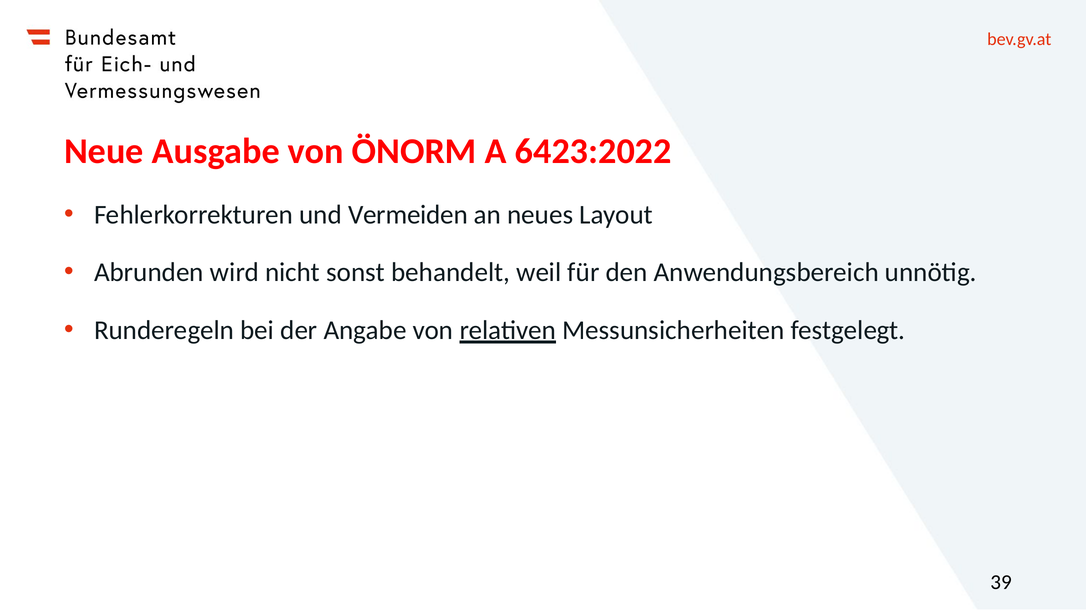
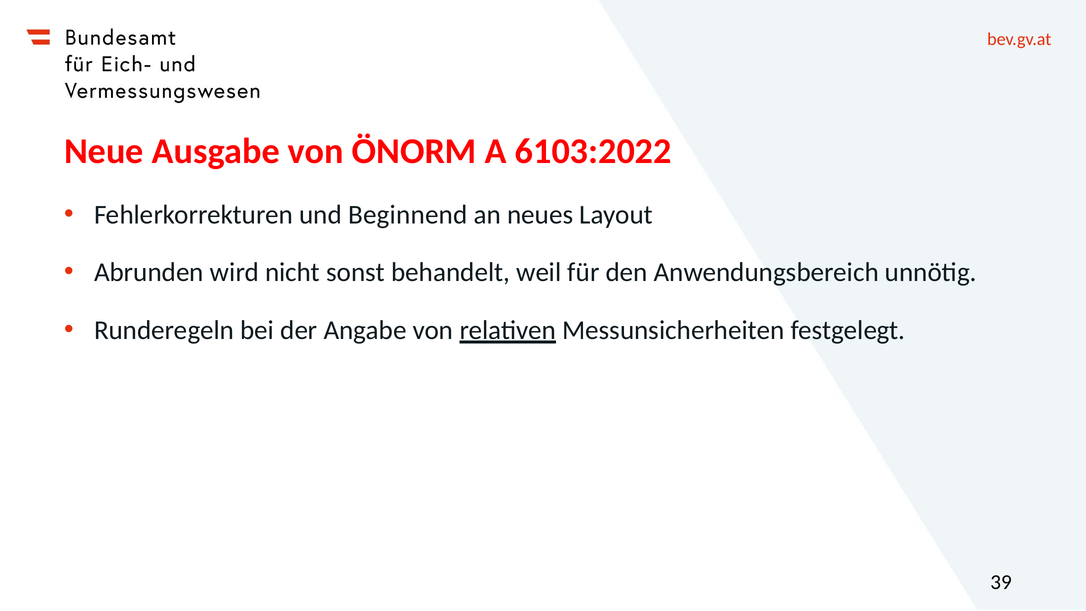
6423:2022: 6423:2022 -> 6103:2022
Vermeiden: Vermeiden -> Beginnend
